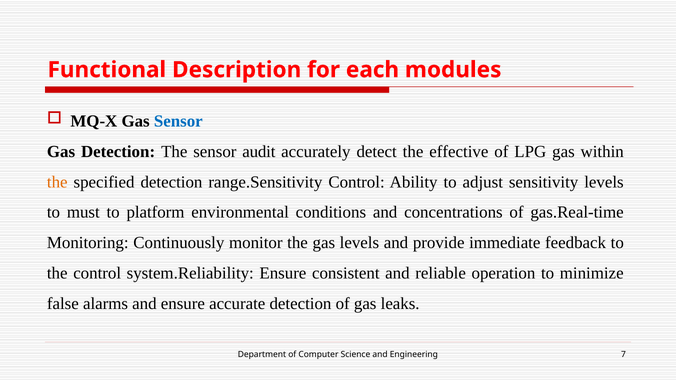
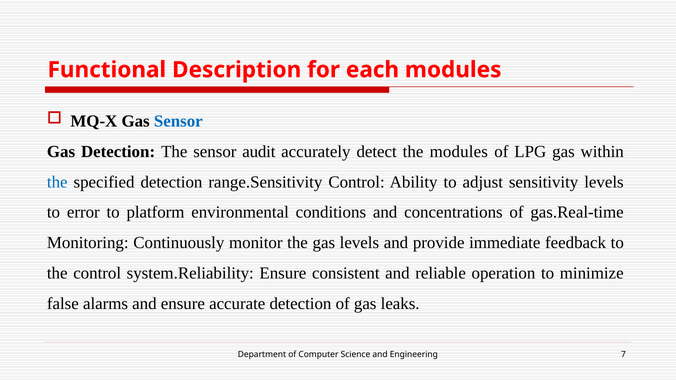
the effective: effective -> modules
the at (57, 182) colour: orange -> blue
must: must -> error
